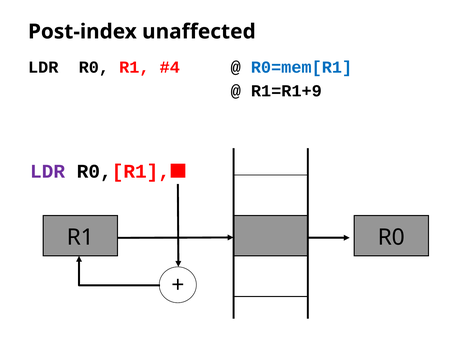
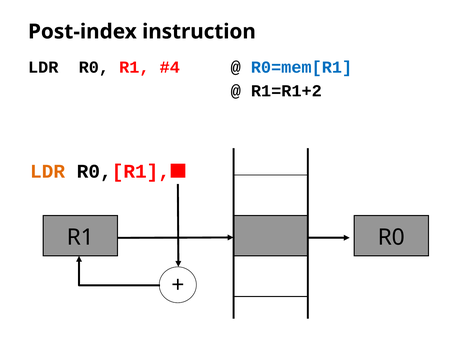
unaffected: unaffected -> instruction
R1=R1+9: R1=R1+9 -> R1=R1+2
LDR at (48, 171) colour: purple -> orange
